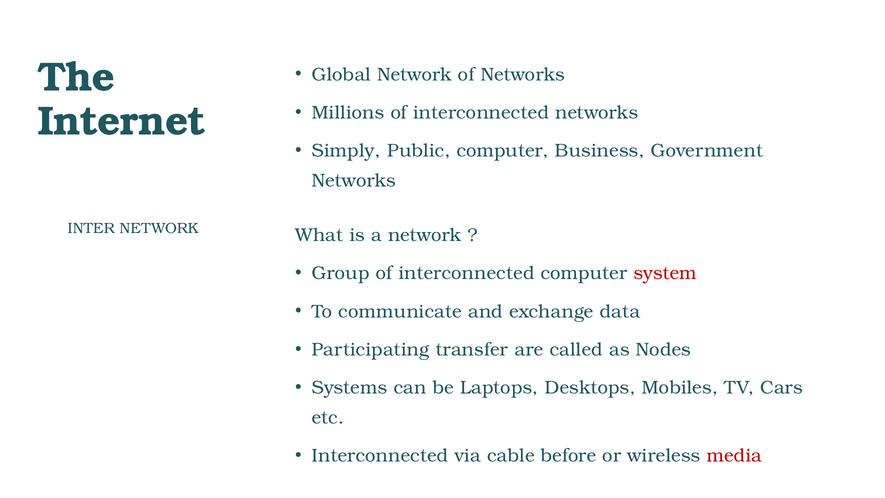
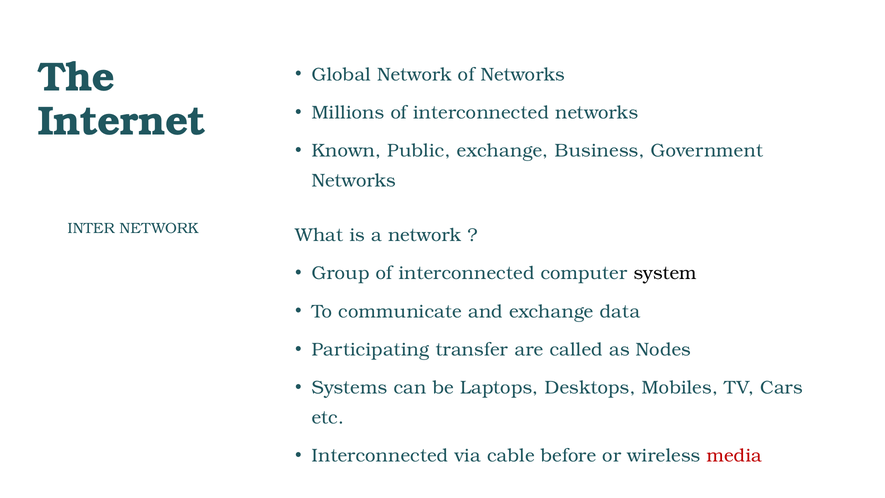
Simply: Simply -> Known
Public computer: computer -> exchange
system colour: red -> black
